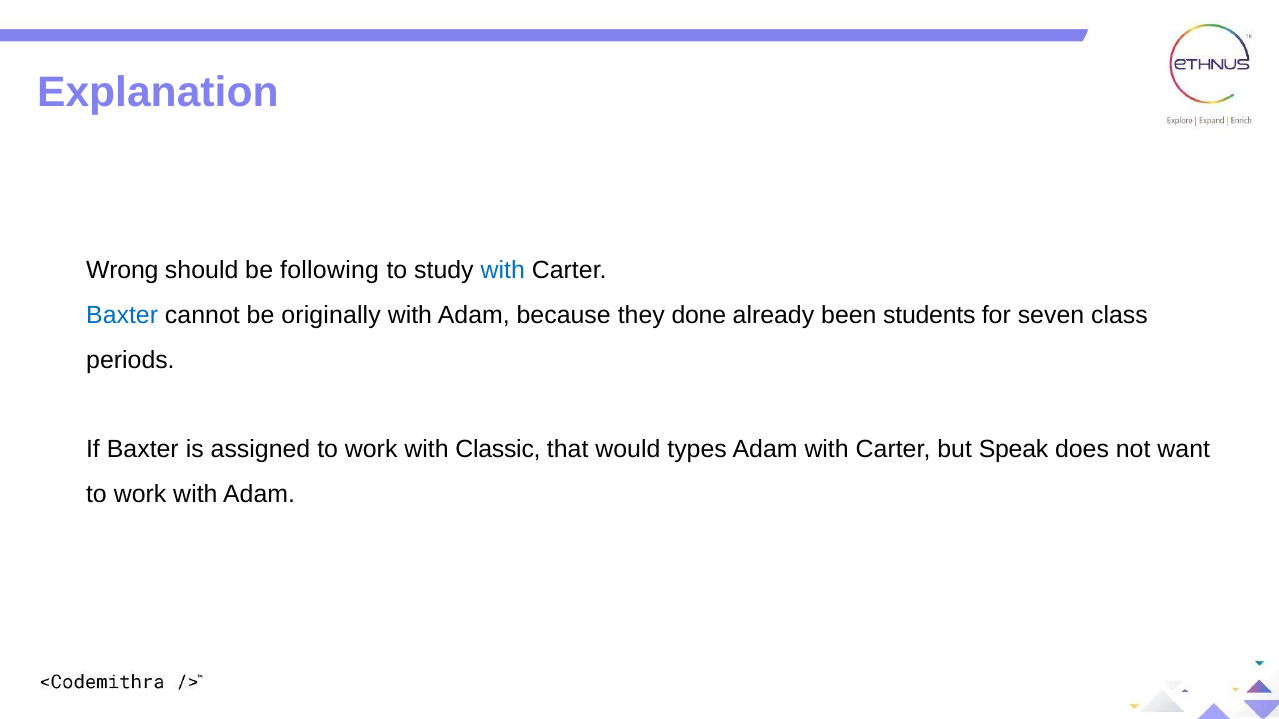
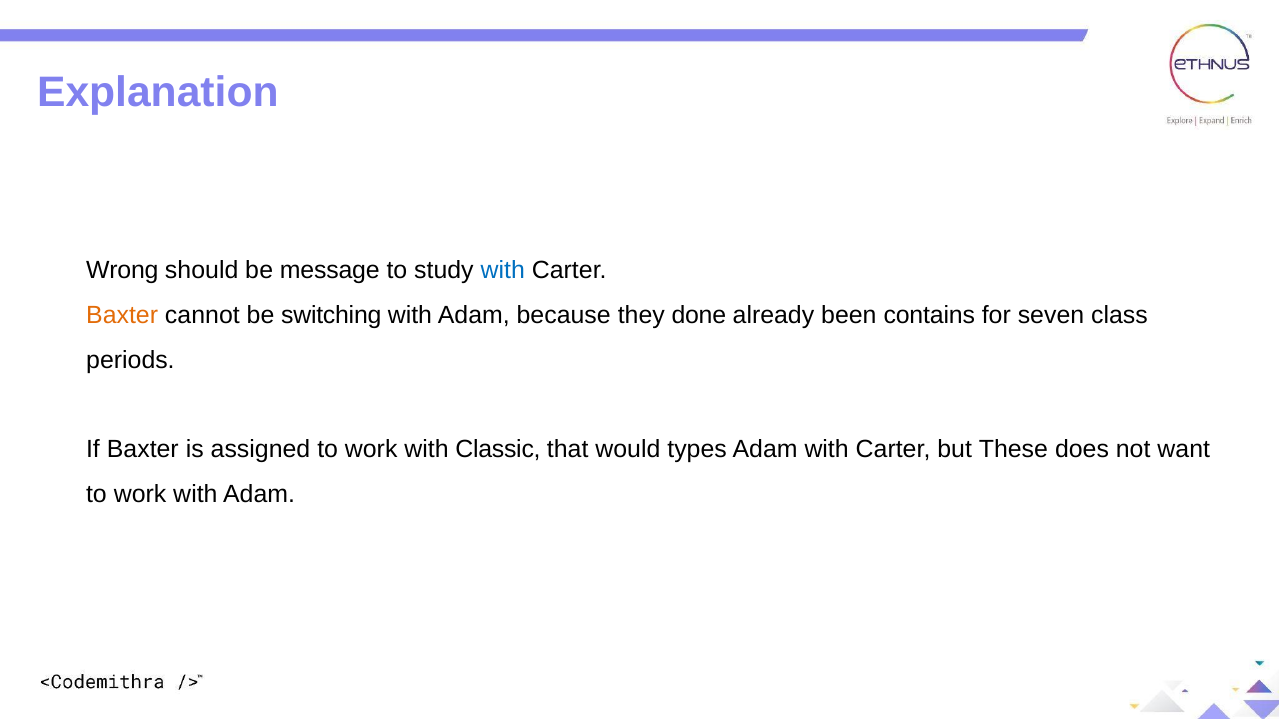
following: following -> message
Baxter at (122, 316) colour: blue -> orange
originally: originally -> switching
students: students -> contains
Speak: Speak -> These
